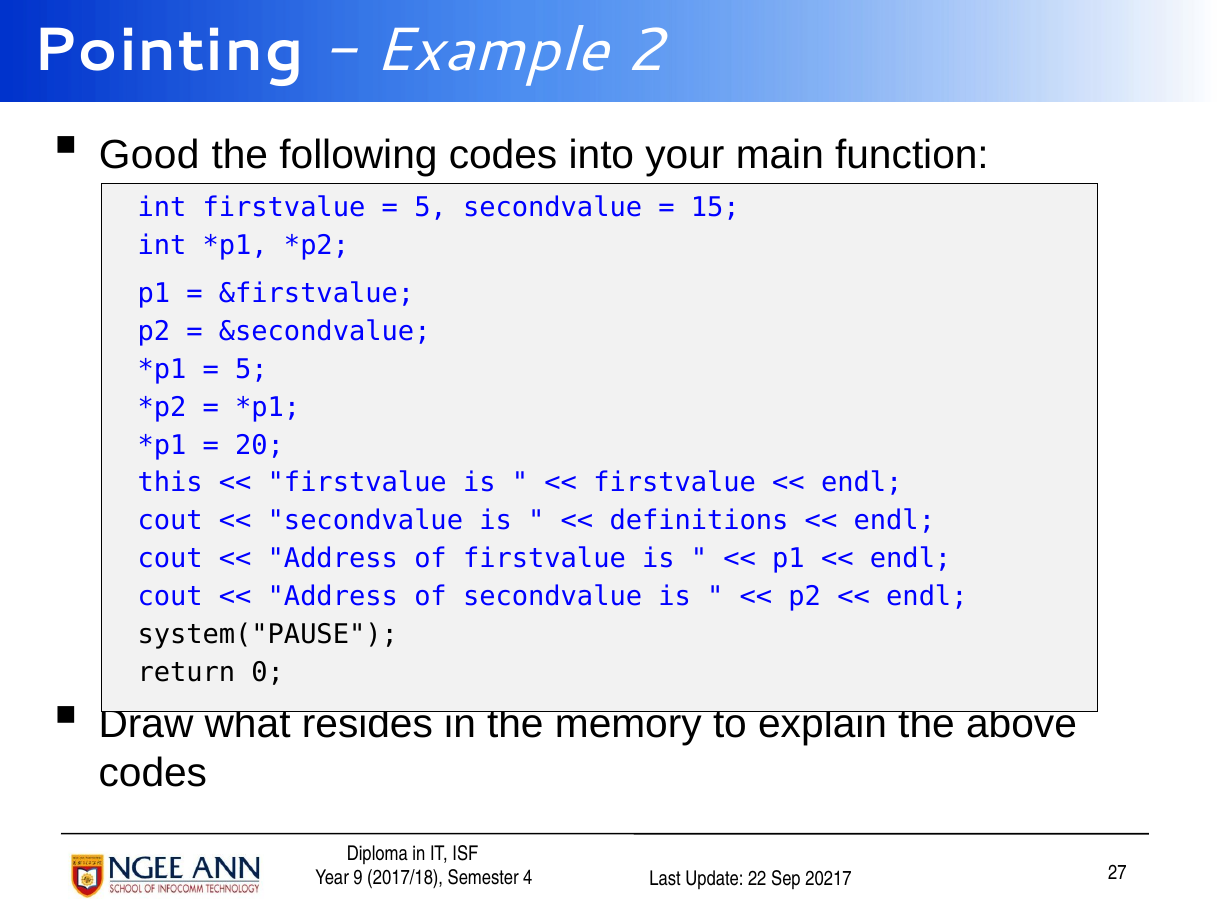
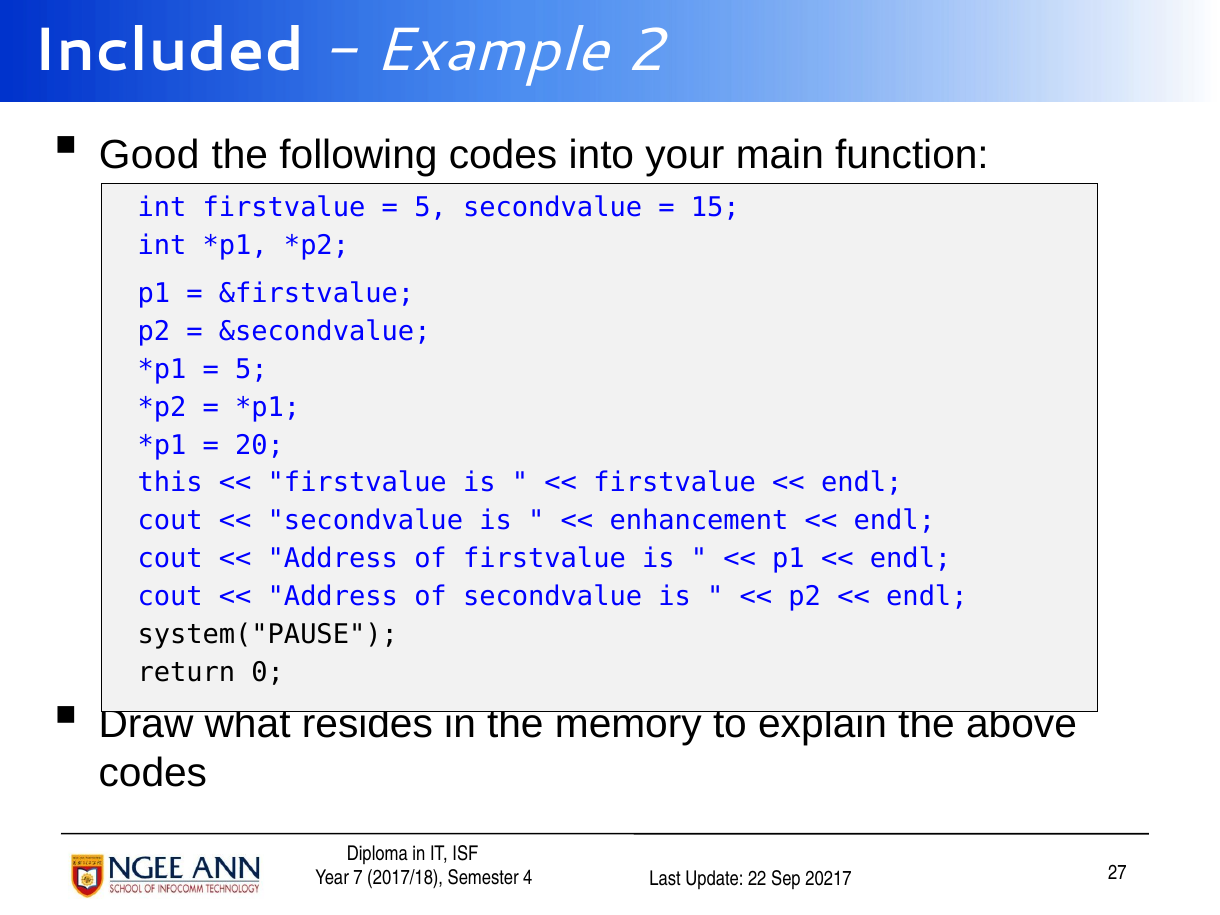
Pointing: Pointing -> Included
definitions: definitions -> enhancement
9: 9 -> 7
